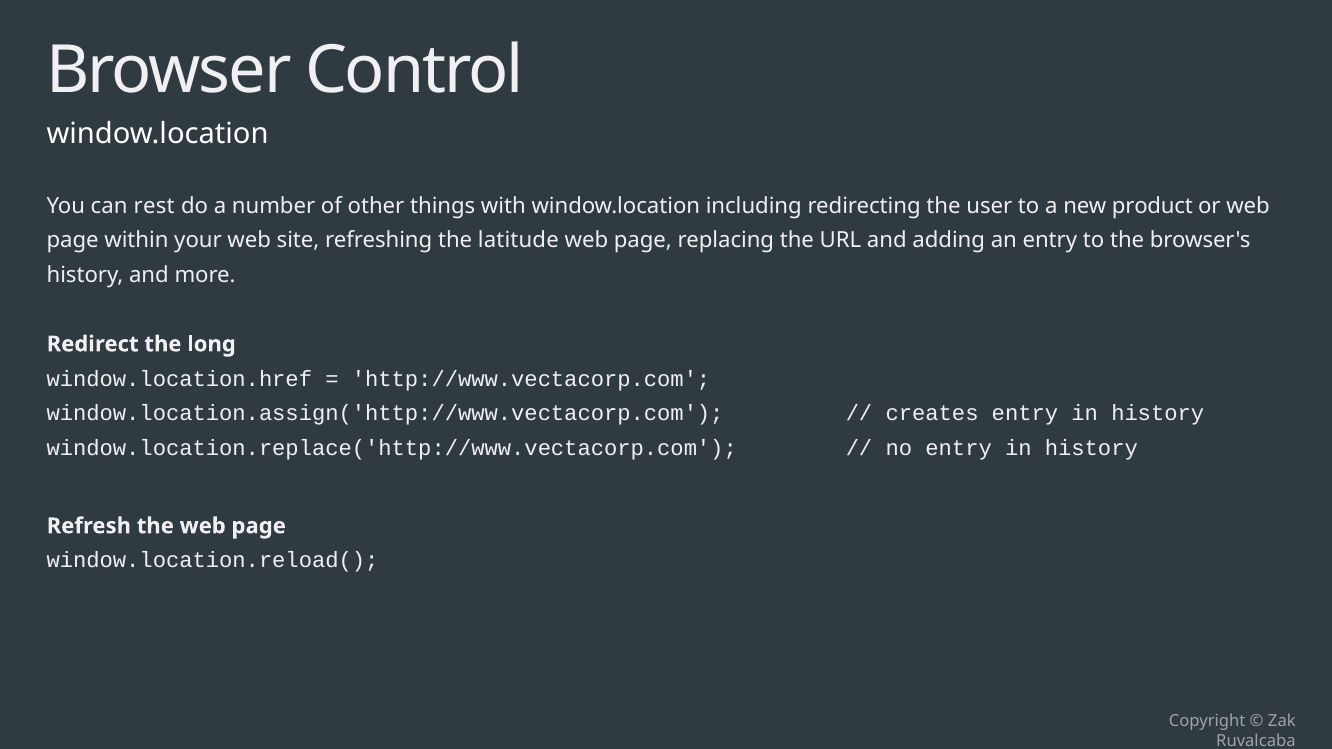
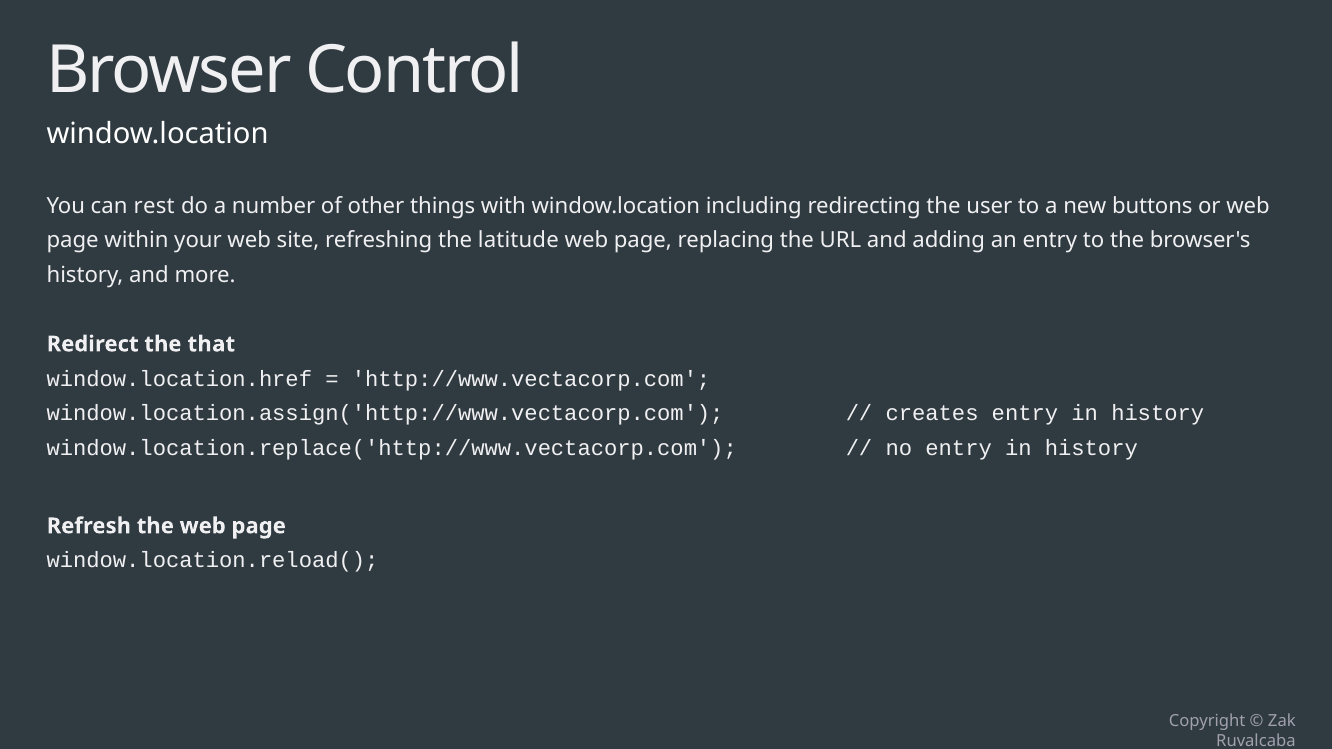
product: product -> buttons
long: long -> that
